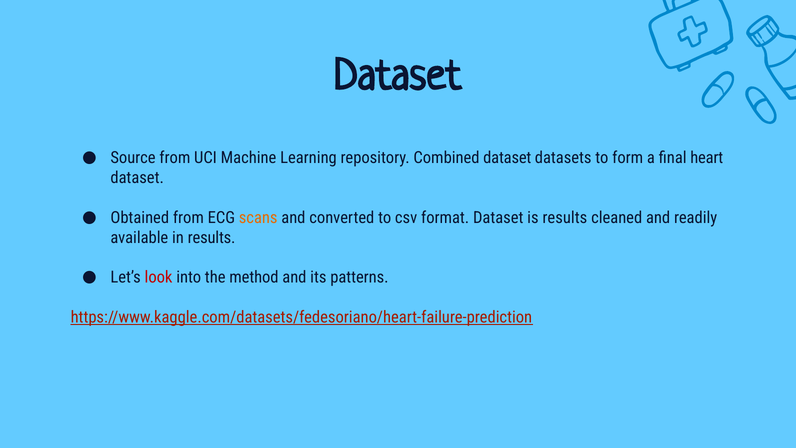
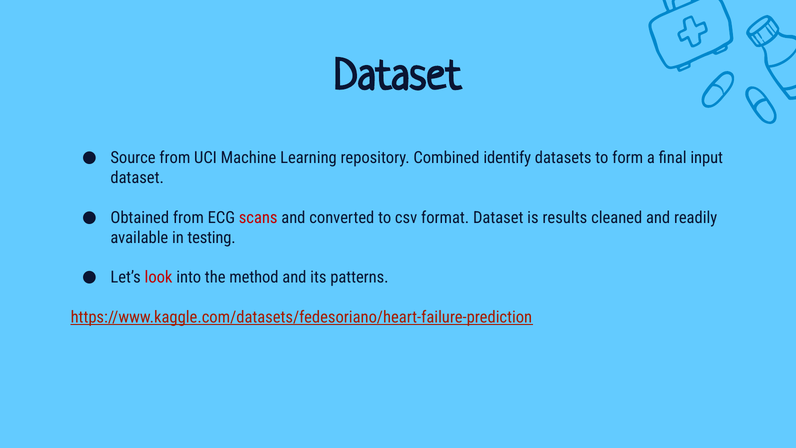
Combined dataset: dataset -> identify
heart: heart -> input
scans colour: orange -> red
in results: results -> testing
